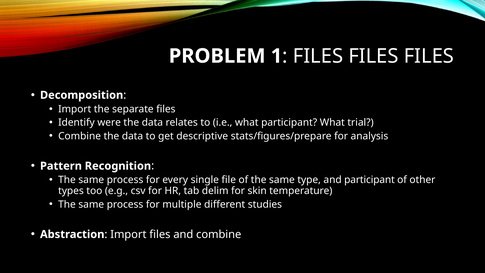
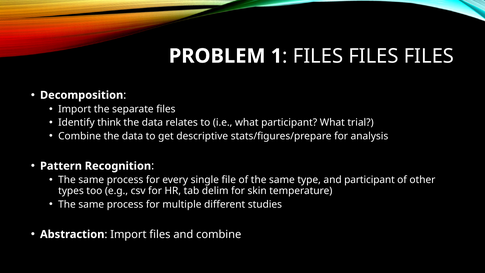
were: were -> think
